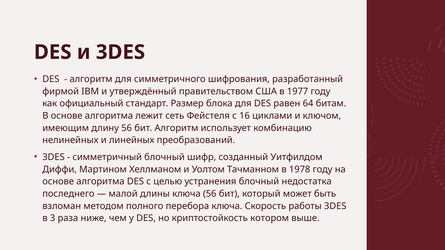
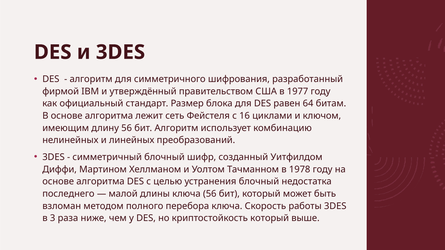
криптостойкость котором: котором -> который
